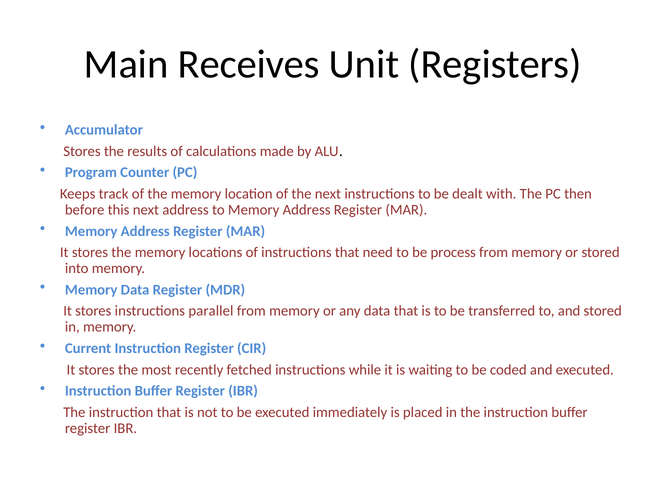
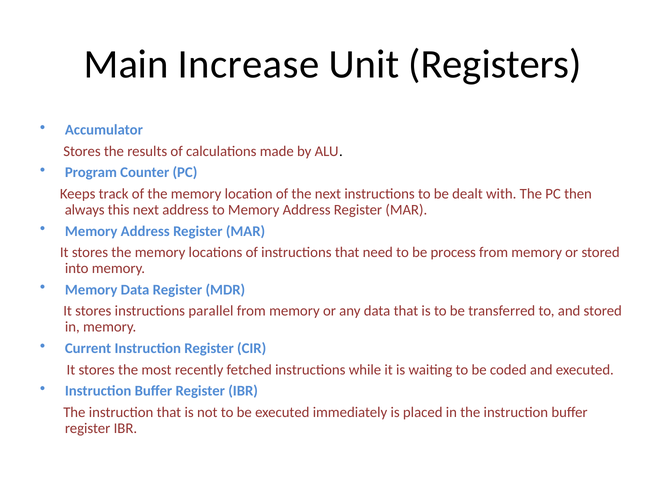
Receives: Receives -> Increase
before: before -> always
